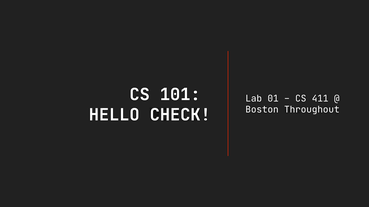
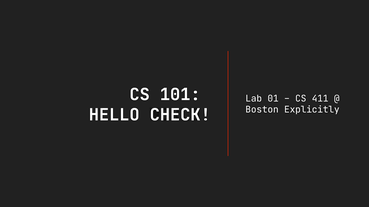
Throughout: Throughout -> Explicitly
